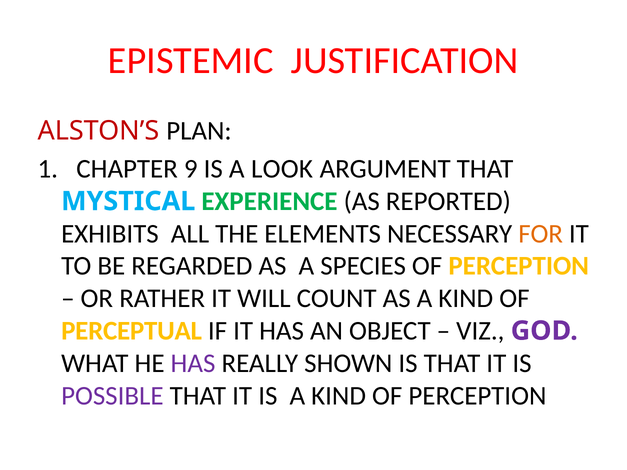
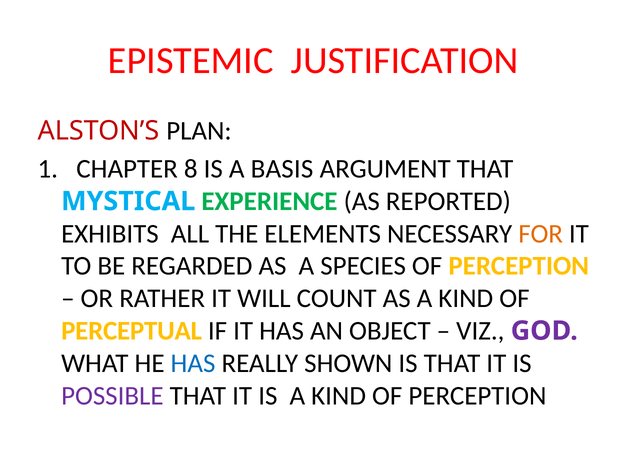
9: 9 -> 8
LOOK: LOOK -> BASIS
HAS at (193, 363) colour: purple -> blue
